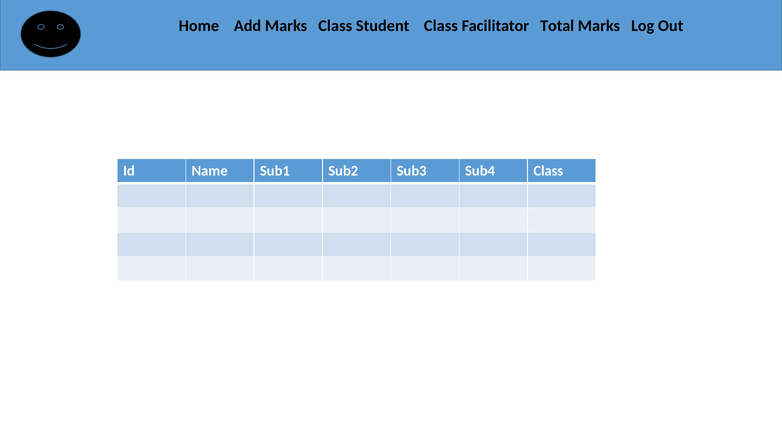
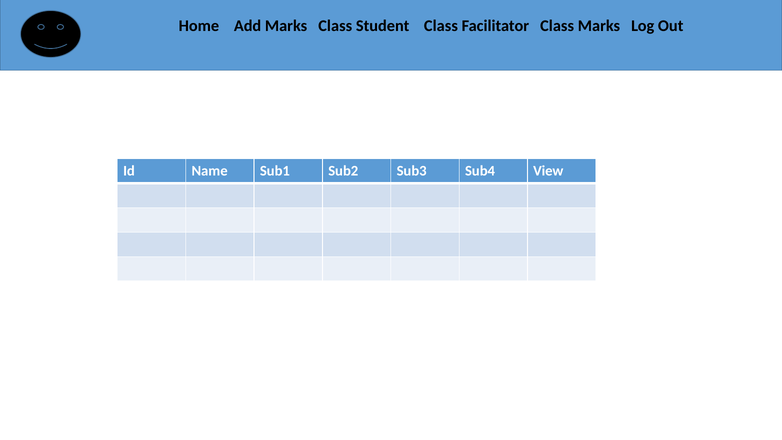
Facilitator Total: Total -> Class
Sub4 Class: Class -> View
